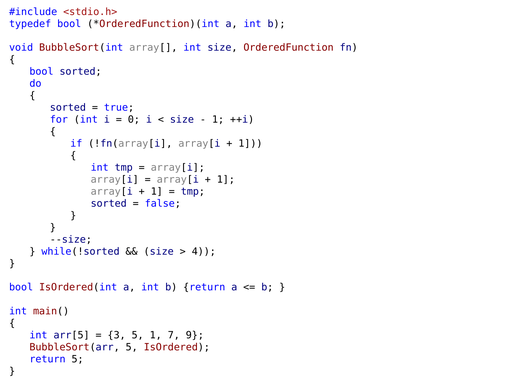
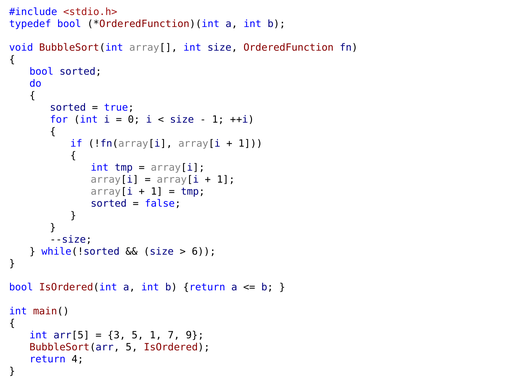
4: 4 -> 6
return 5: 5 -> 4
